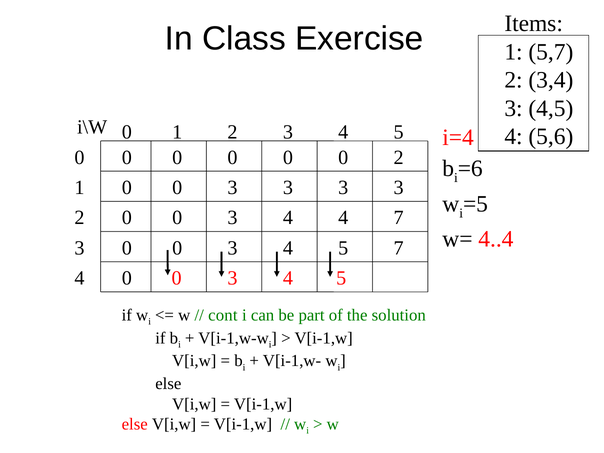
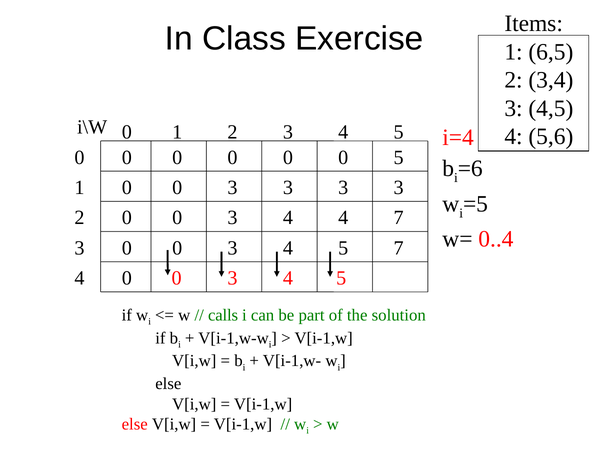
5,7: 5,7 -> 6,5
0 2: 2 -> 5
4..4: 4..4 -> 0..4
cont: cont -> calls
